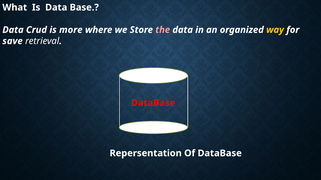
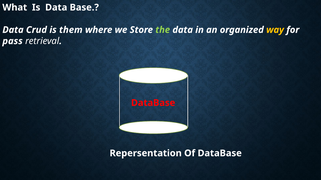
more: more -> them
the colour: pink -> light green
save: save -> pass
